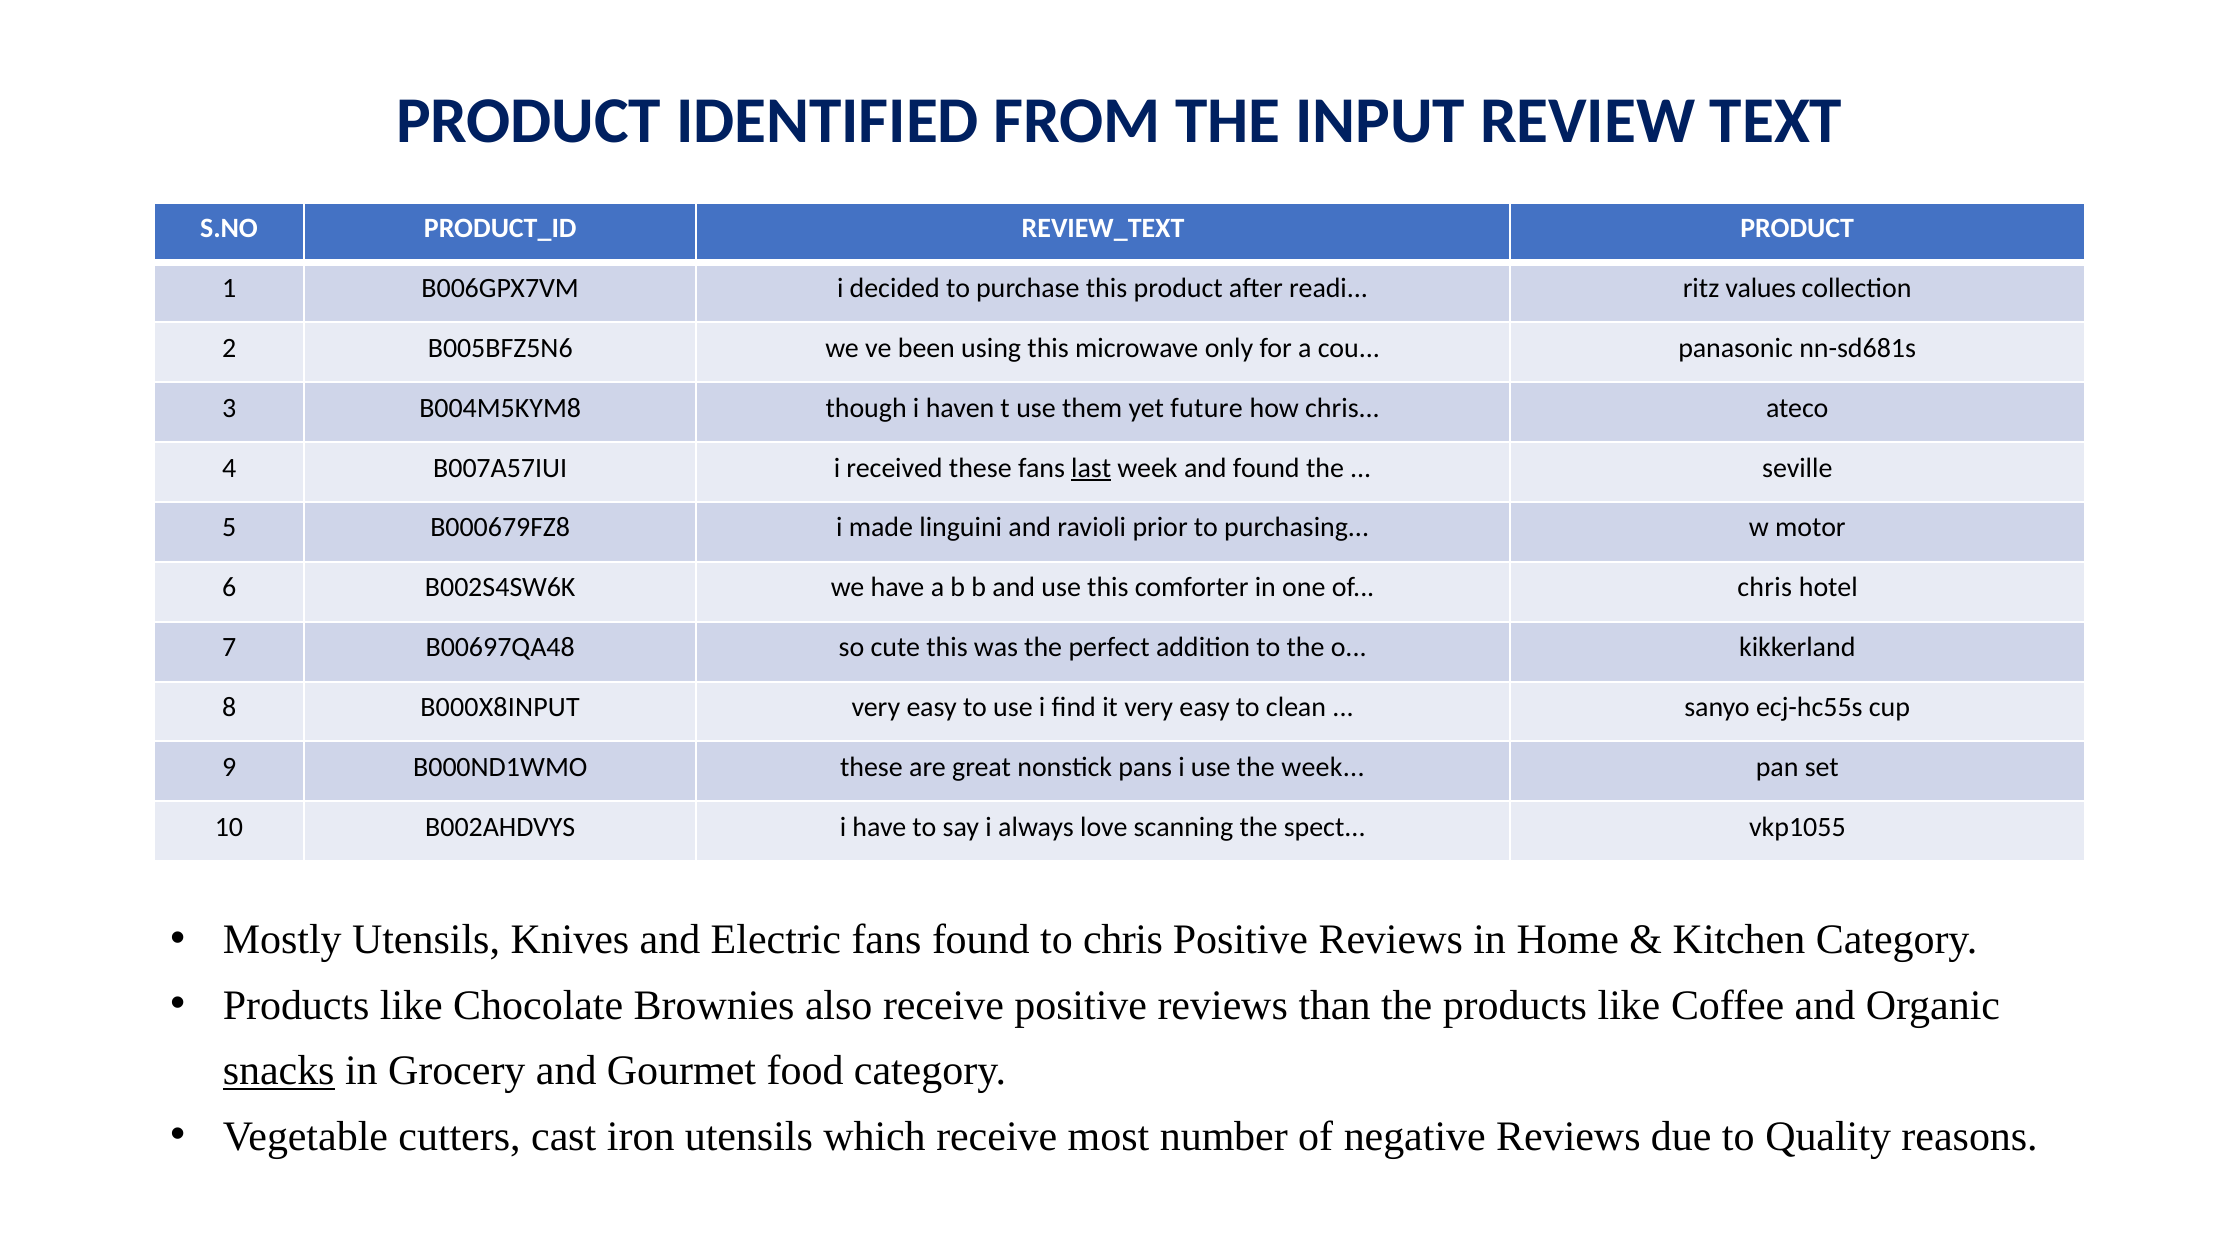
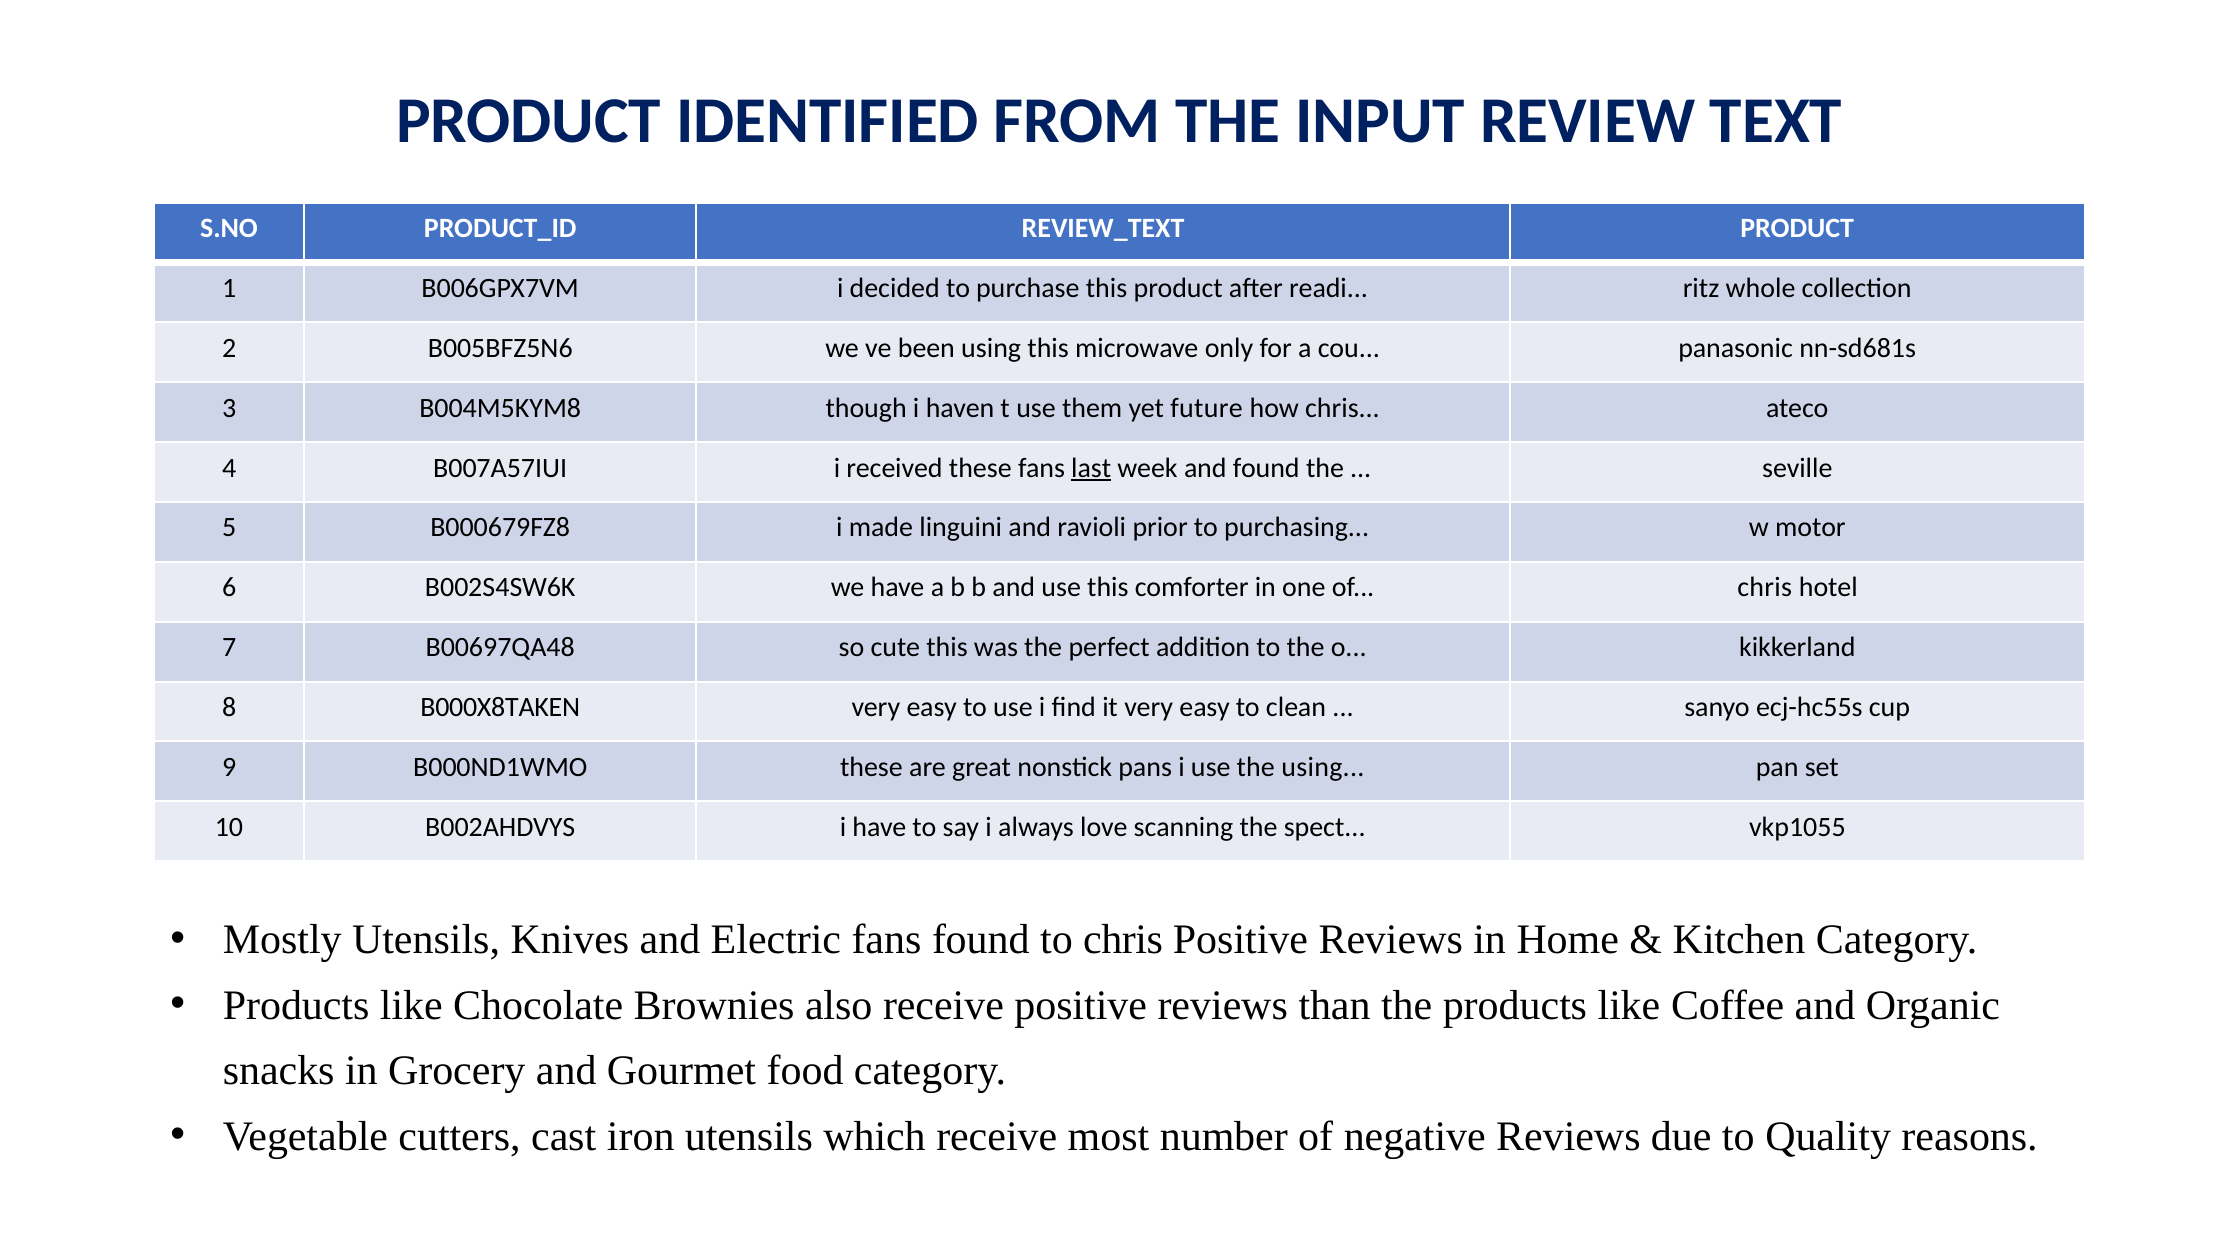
values: values -> whole
B000X8INPUT: B000X8INPUT -> B000X8TAKEN
the week: week -> using
snacks underline: present -> none
